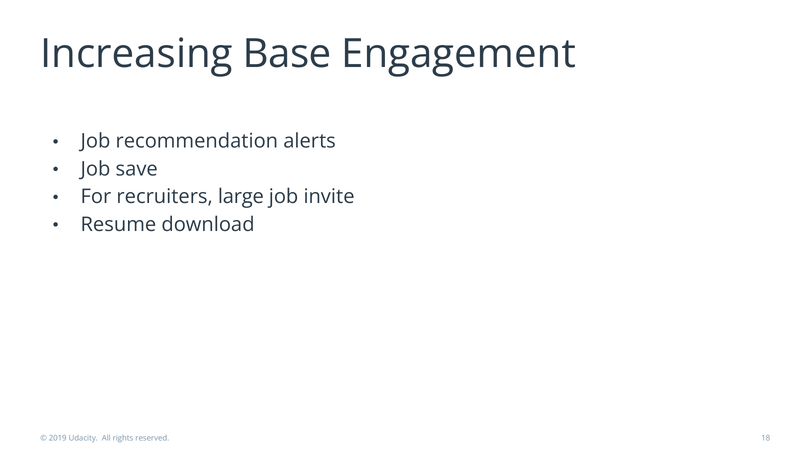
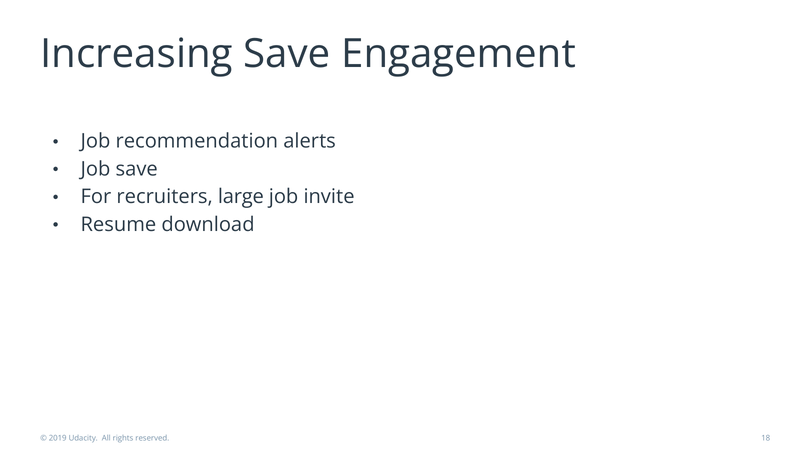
Increasing Base: Base -> Save
